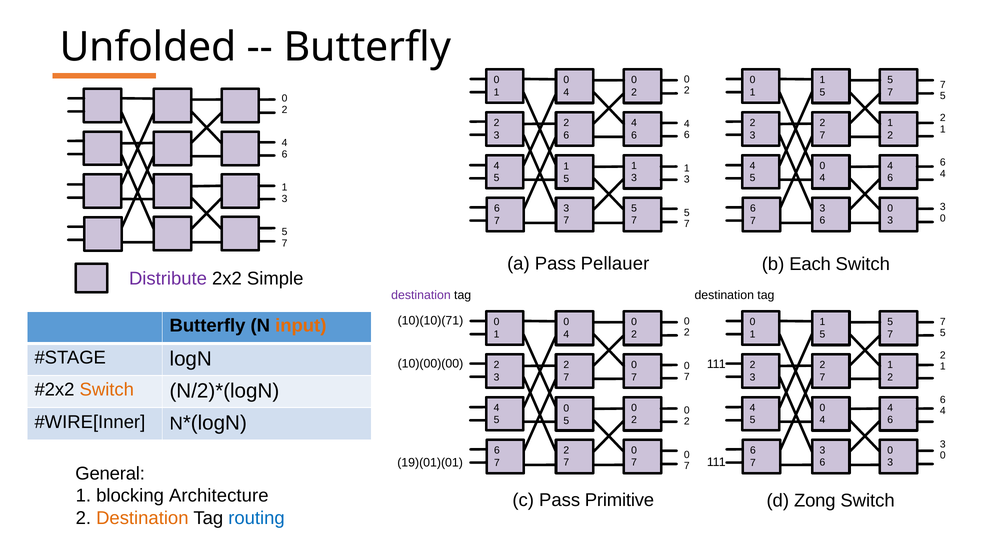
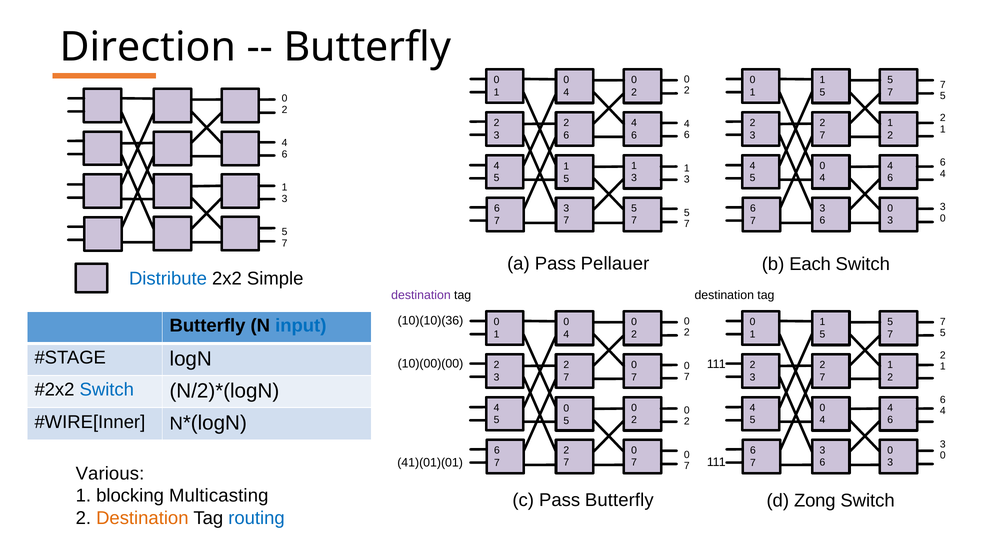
Unfolded: Unfolded -> Direction
Distribute colour: purple -> blue
10)(10)(71: 10)(10)(71 -> 10)(10)(36
input colour: orange -> blue
Switch at (107, 390) colour: orange -> blue
19)(01)(01: 19)(01)(01 -> 41)(01)(01
General: General -> Various
Architecture: Architecture -> Multicasting
Pass Primitive: Primitive -> Butterfly
